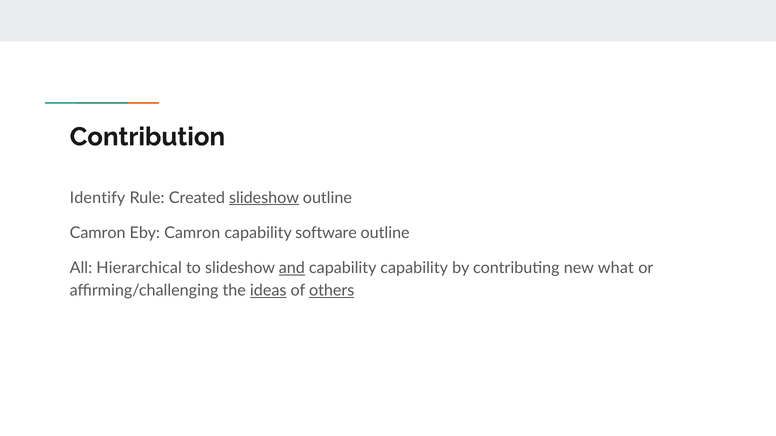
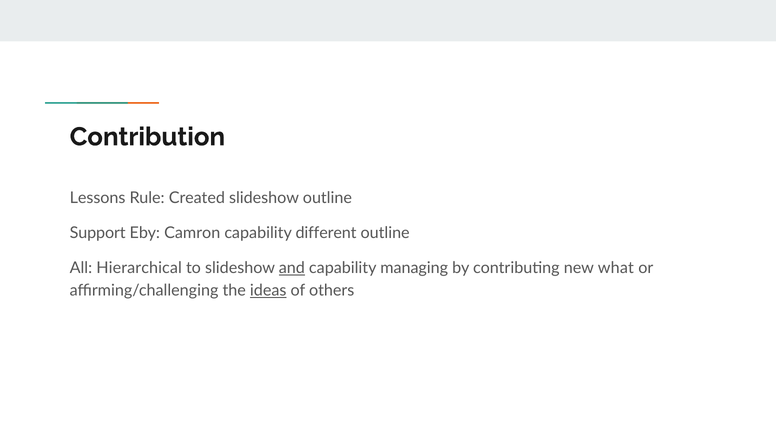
Identify: Identify -> Lessons
slideshow at (264, 198) underline: present -> none
Camron at (98, 233): Camron -> Support
software: software -> different
capability capability: capability -> managing
others underline: present -> none
